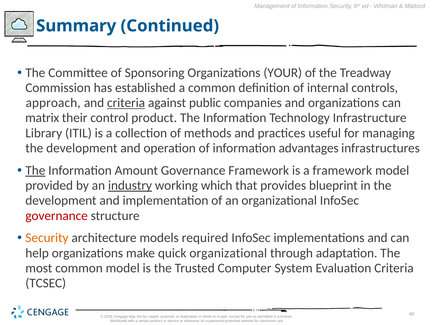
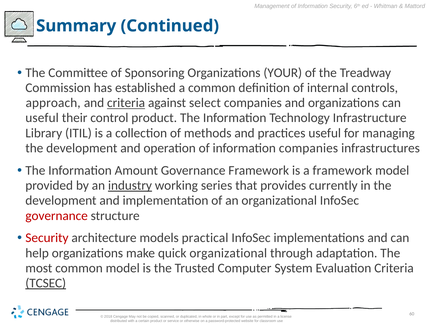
public: public -> select
matrix at (42, 118): matrix -> useful
information advantages: advantages -> companies
The at (35, 170) underline: present -> none
which: which -> series
blueprint: blueprint -> currently
Security at (47, 238) colour: orange -> red
required: required -> practical
TCSEC underline: none -> present
